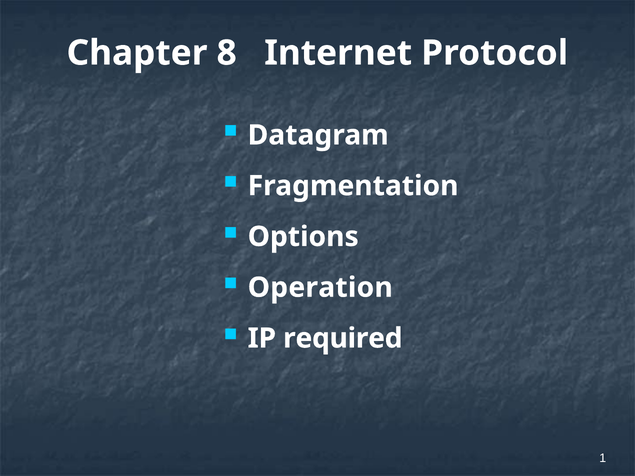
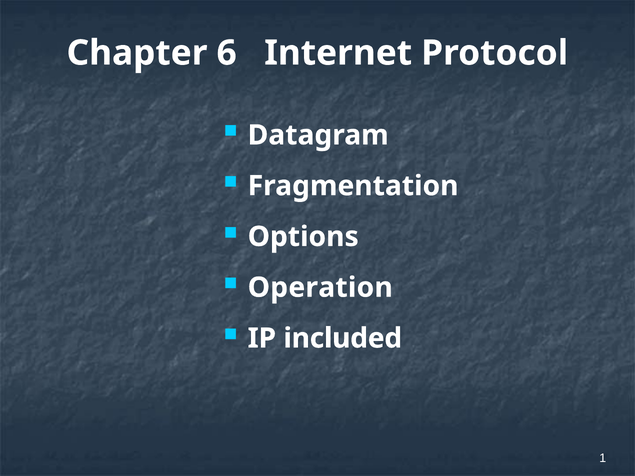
8: 8 -> 6
required: required -> included
